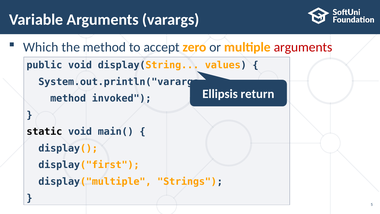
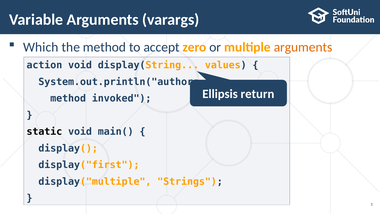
arguments at (303, 47) colour: red -> orange
public: public -> action
System.out.println("varargs: System.out.println("varargs -> System.out.println("authors
